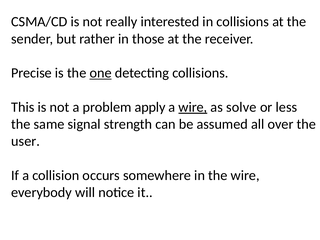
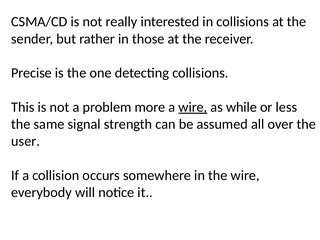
one underline: present -> none
apply: apply -> more
solve: solve -> while
